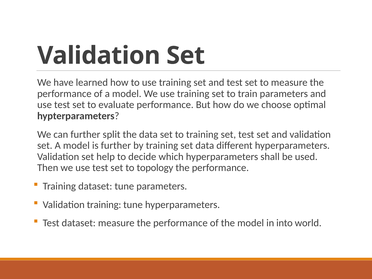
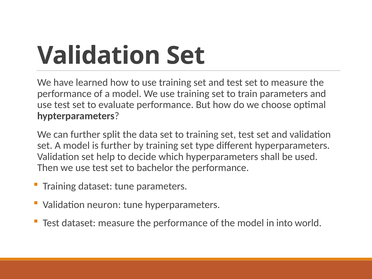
set data: data -> type
topology: topology -> bachelor
Validation training: training -> neuron
